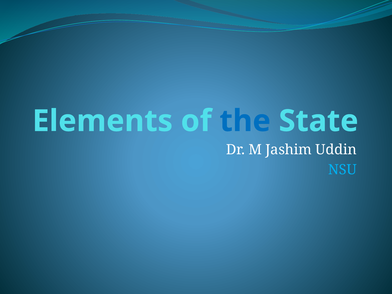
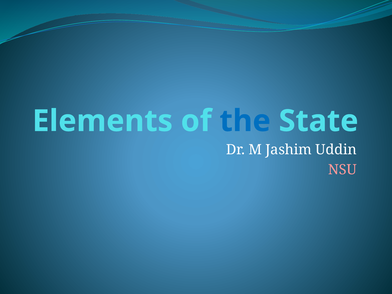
NSU colour: light blue -> pink
